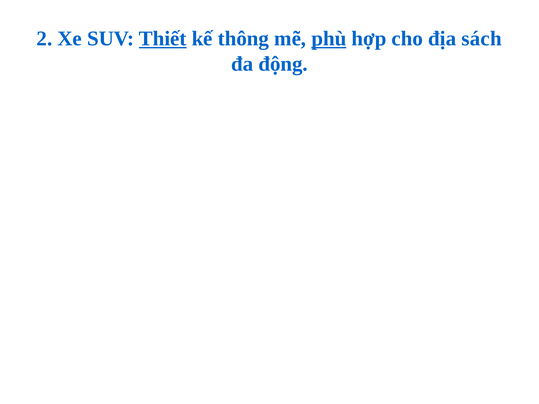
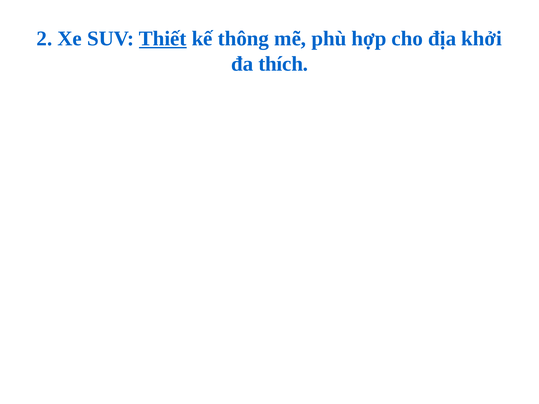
phù underline: present -> none
sách: sách -> khởi
động: động -> thích
